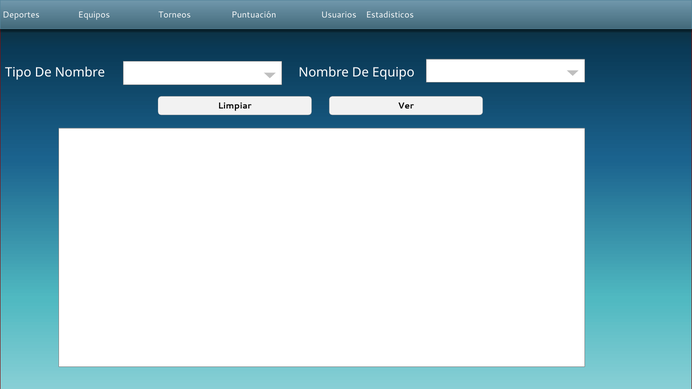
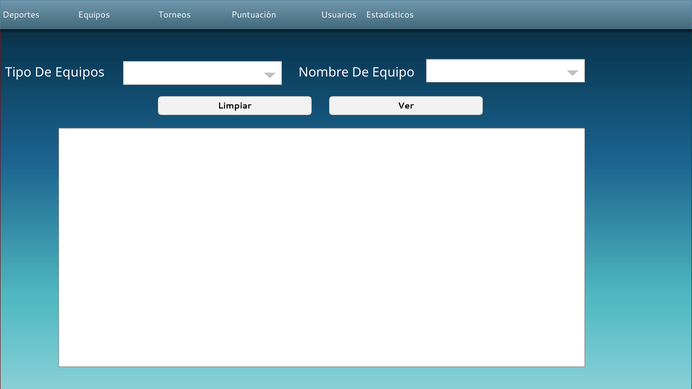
De Nombre: Nombre -> Equipos
